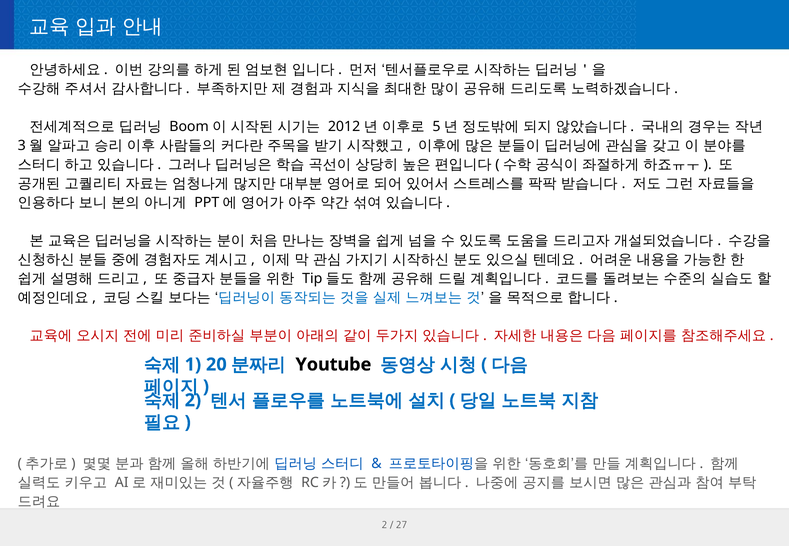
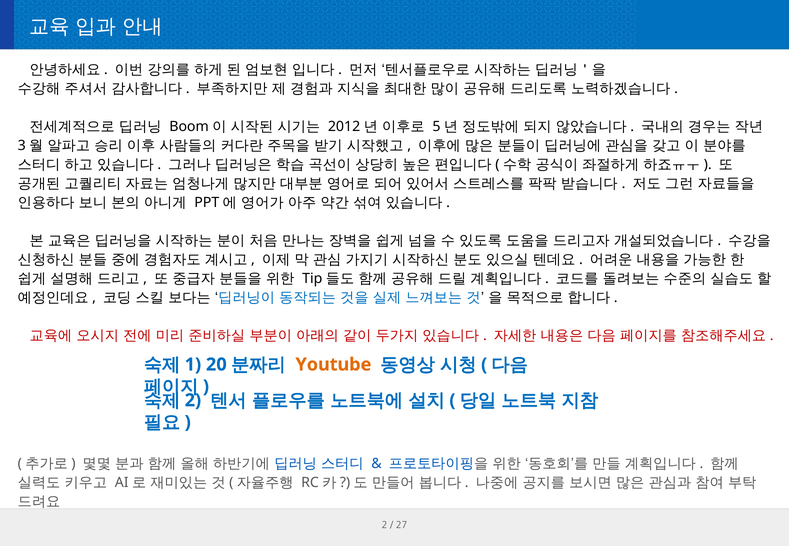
Youtube colour: black -> orange
